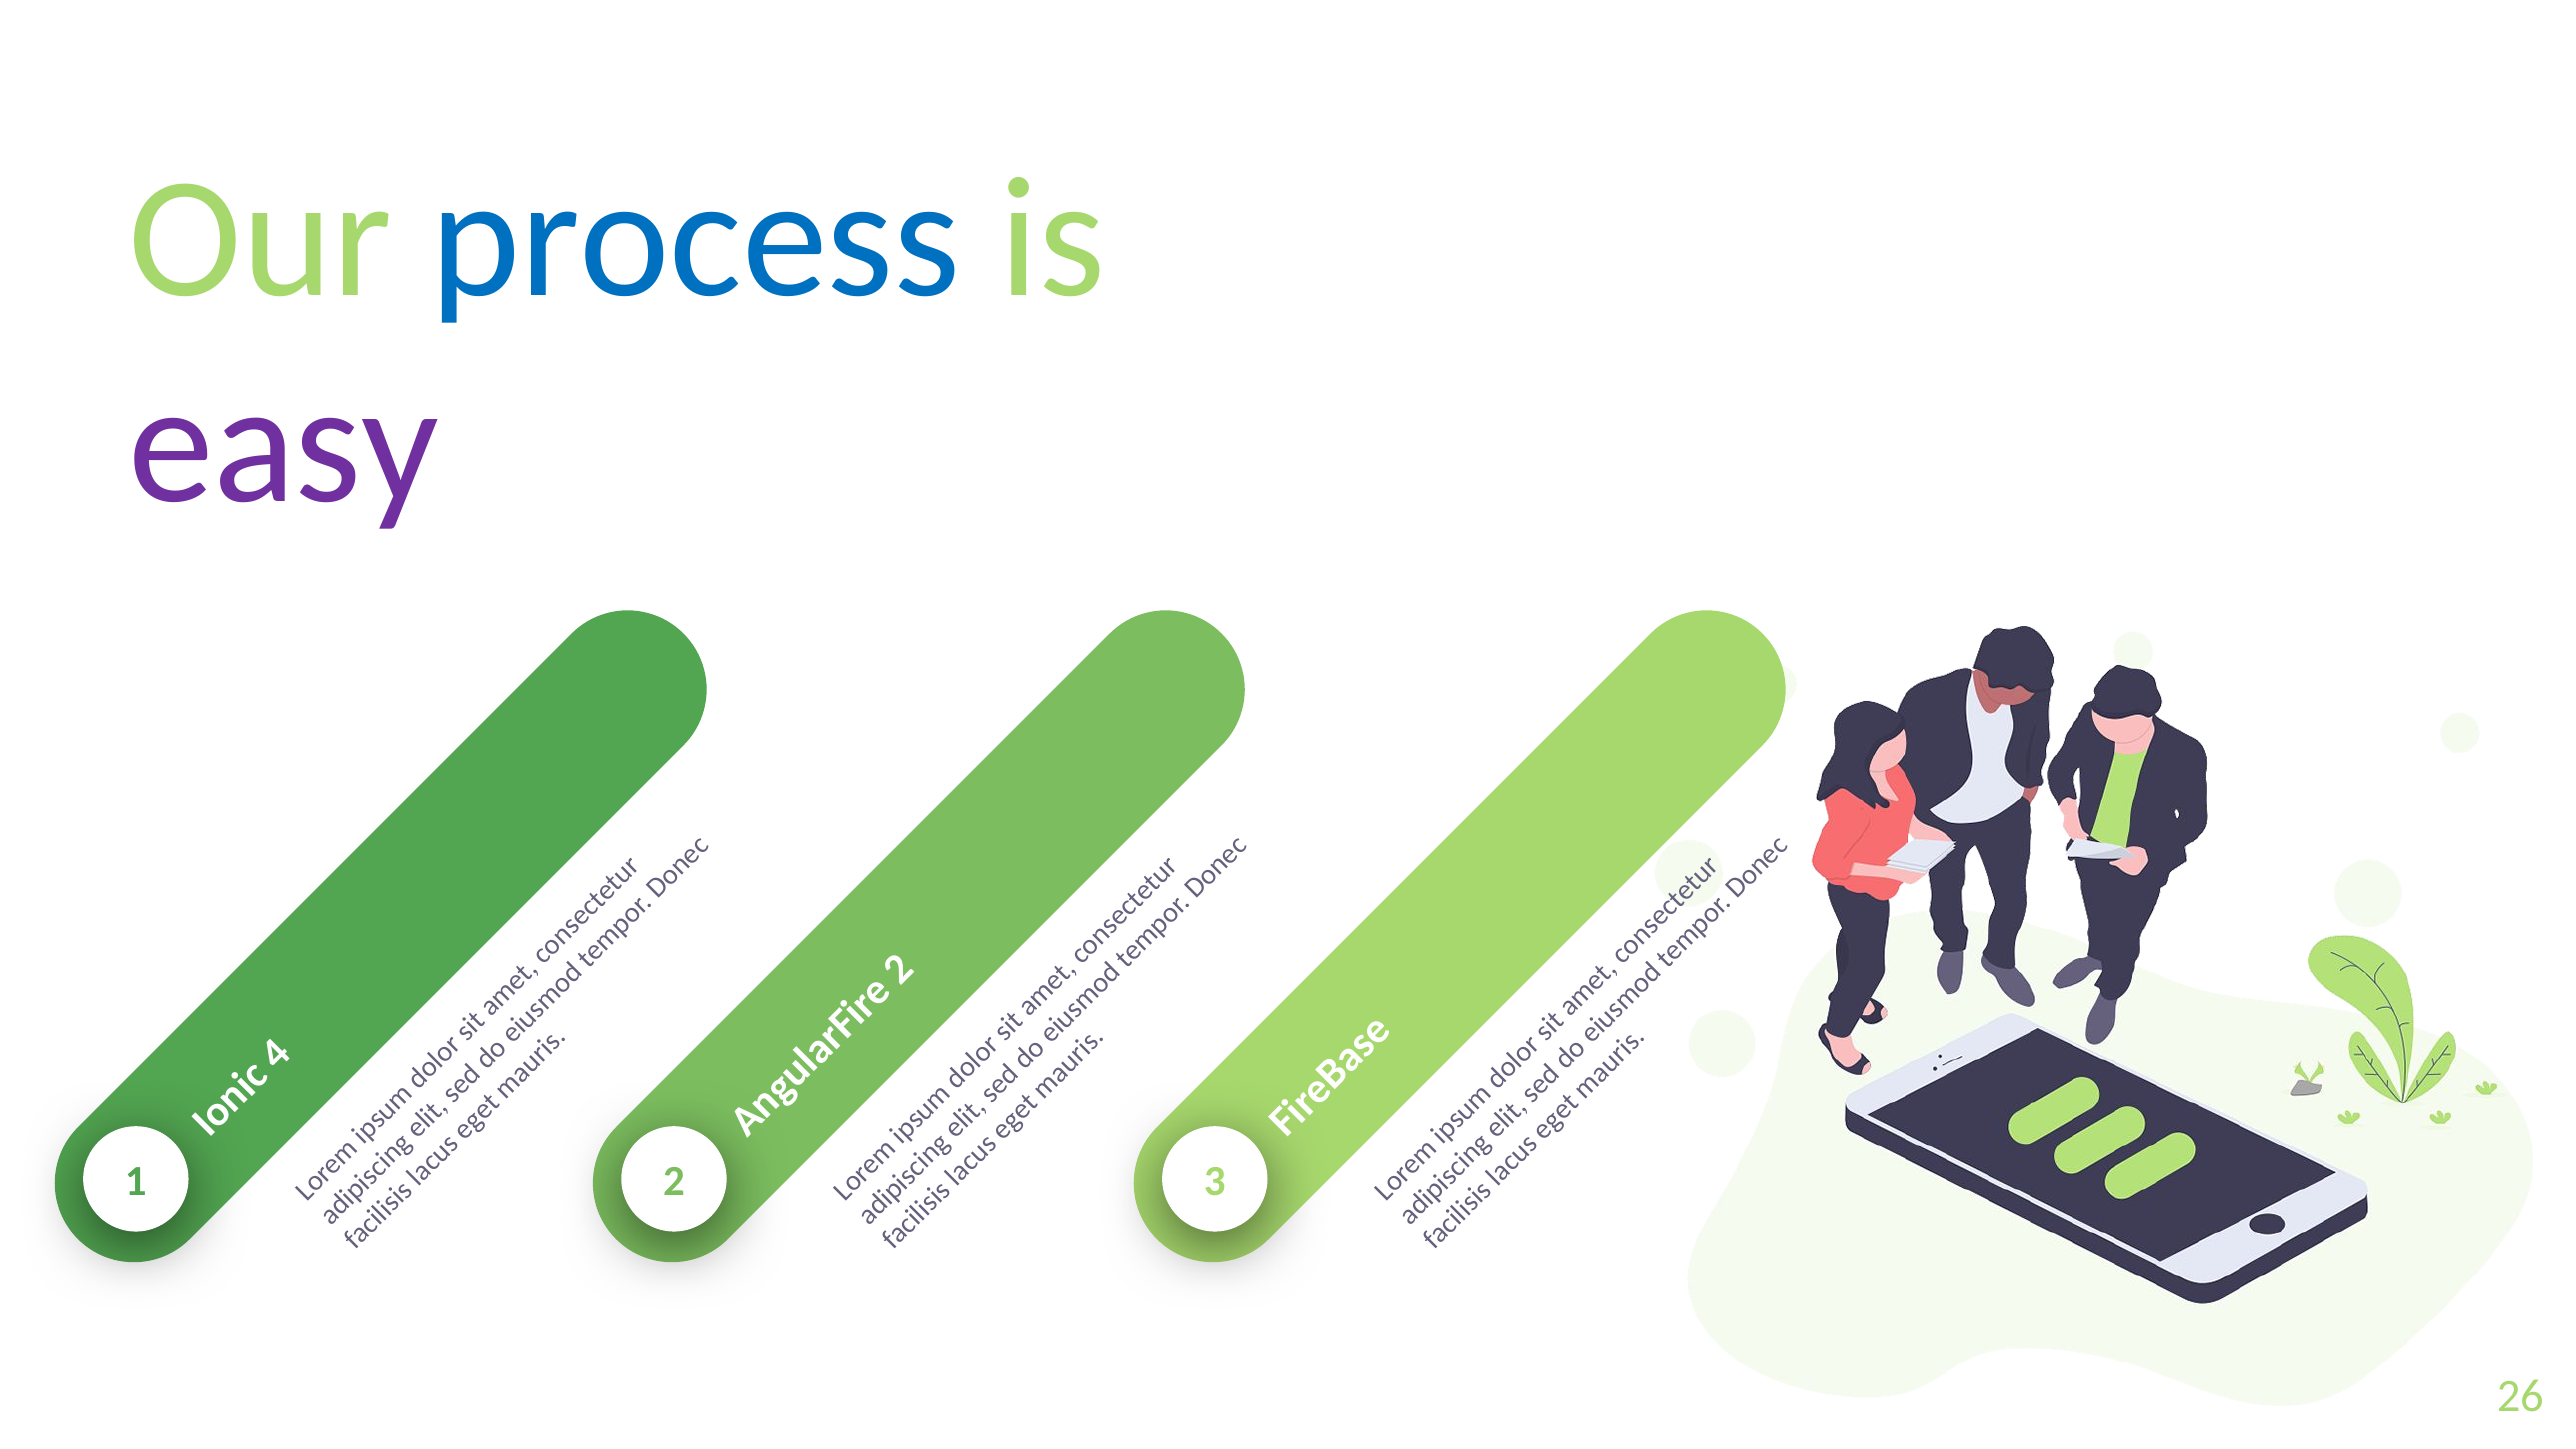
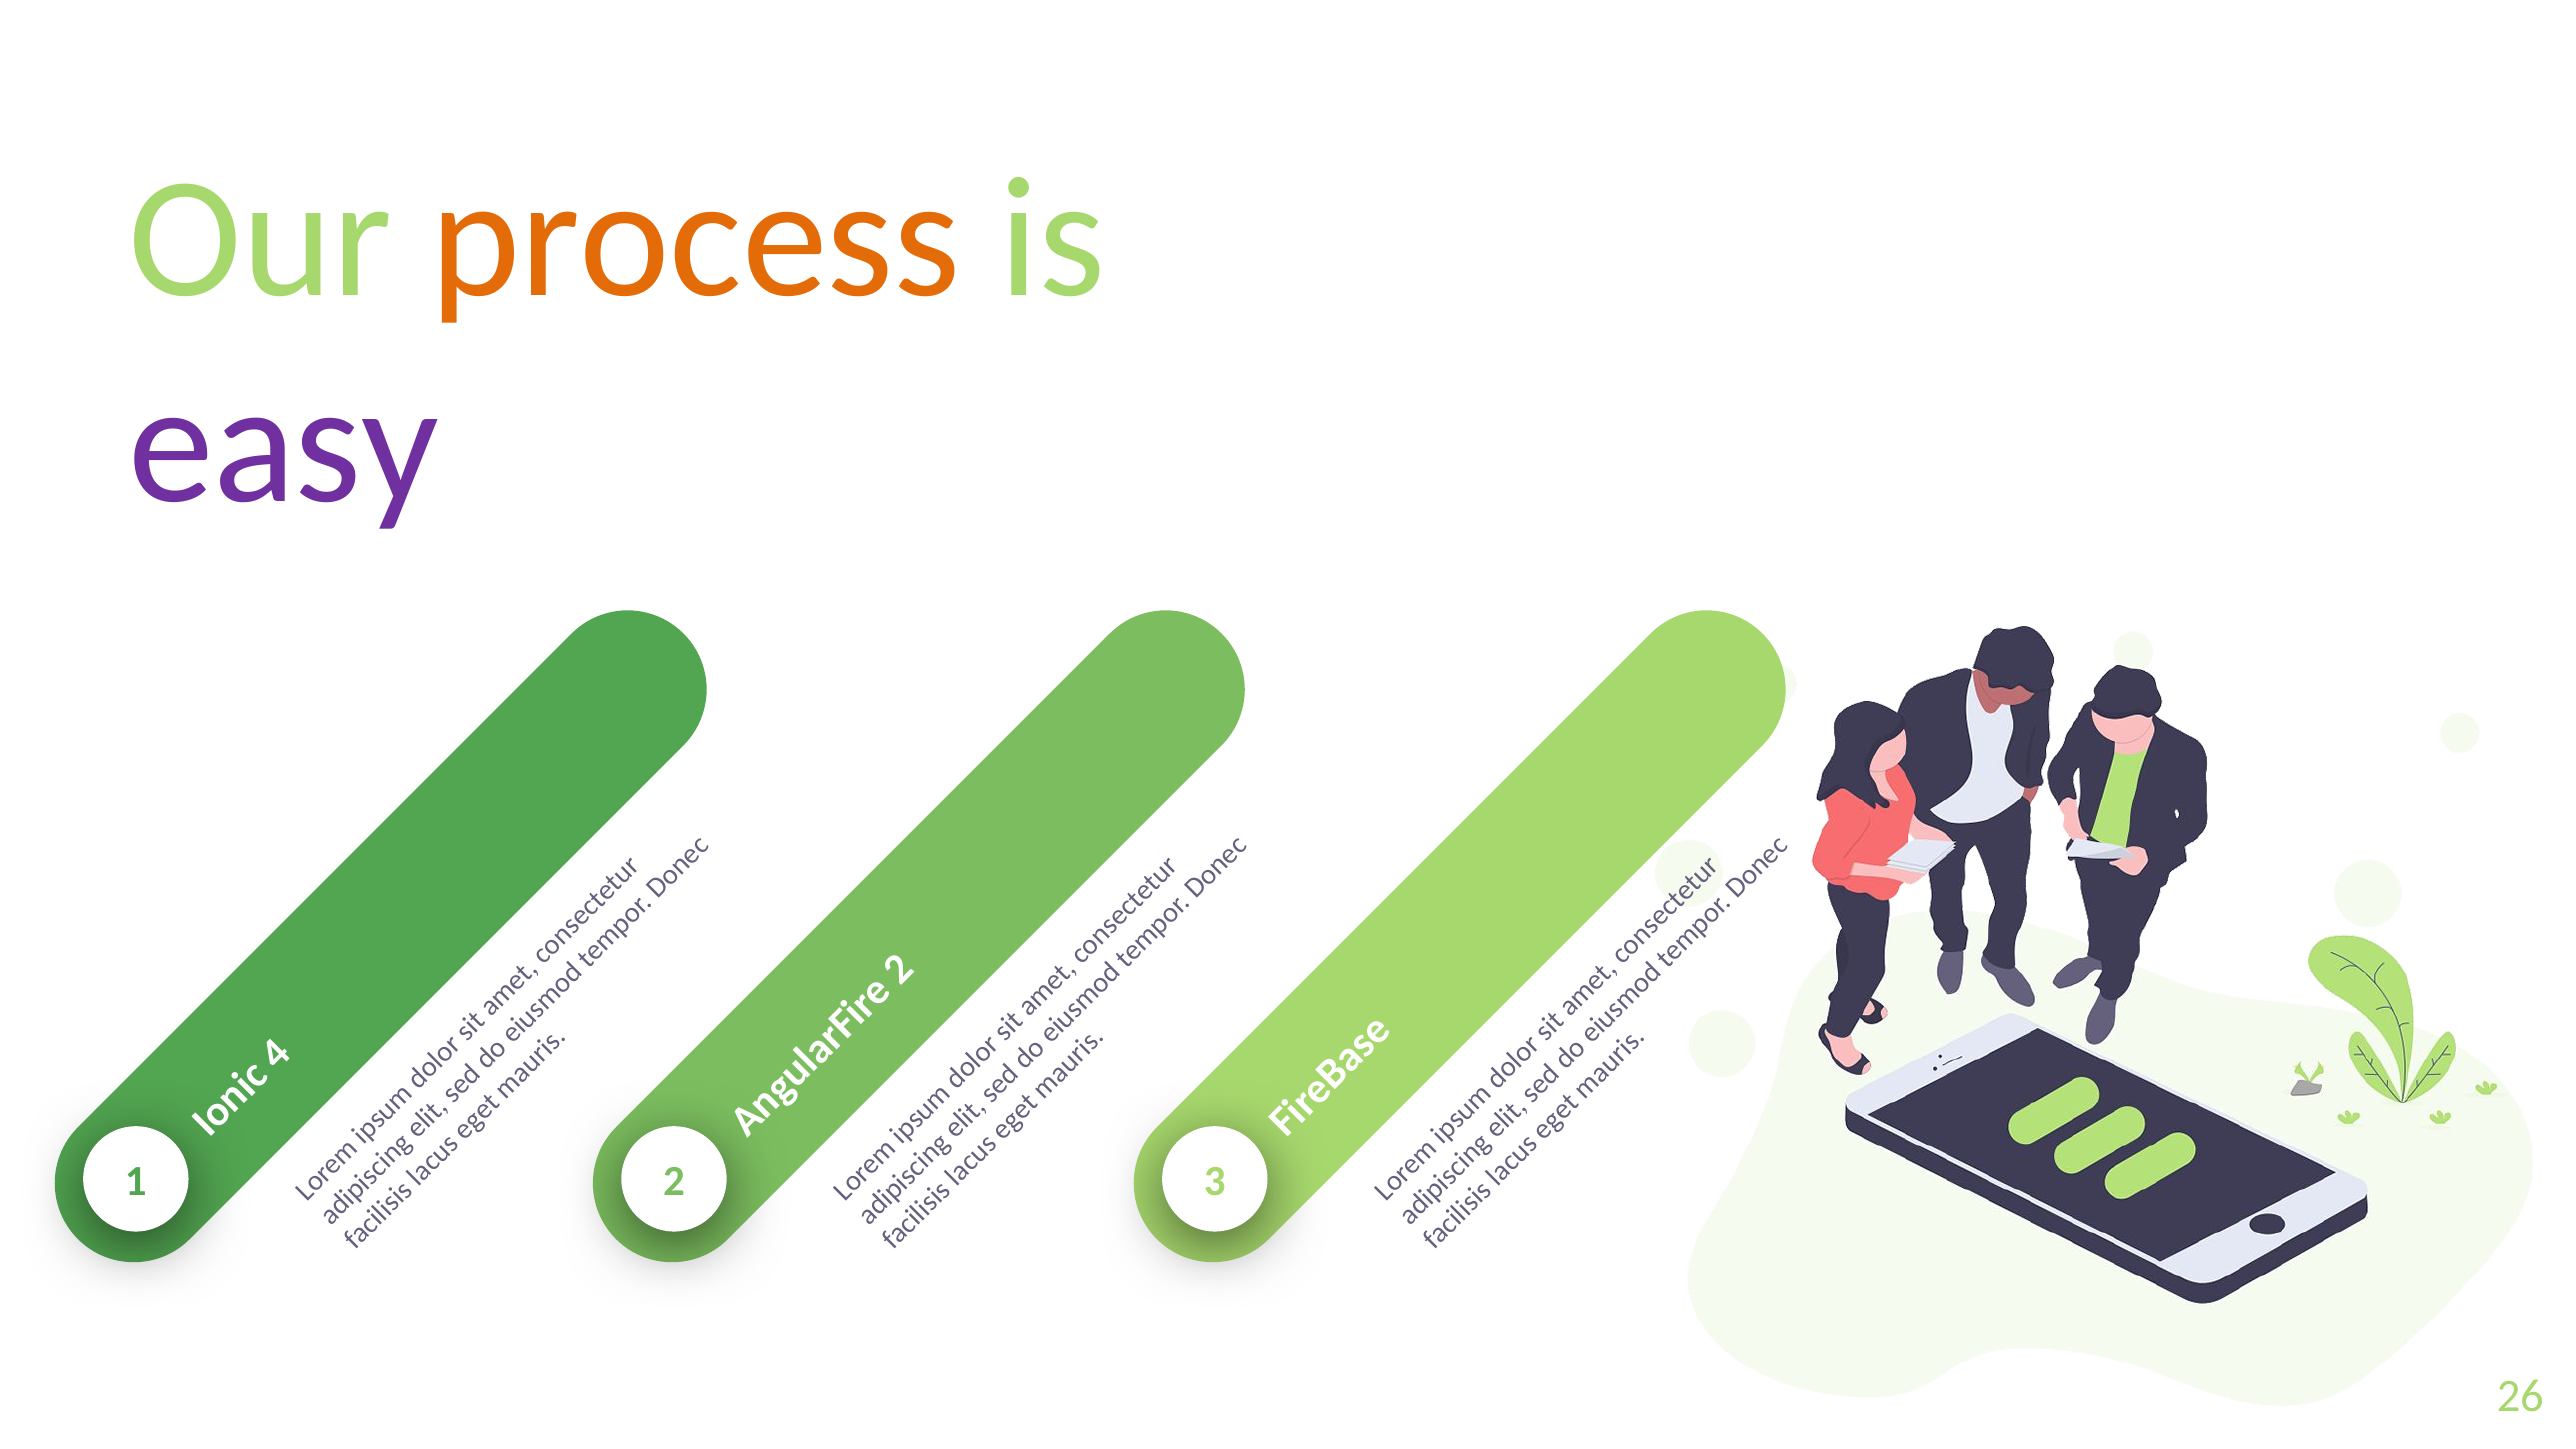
process colour: blue -> orange
